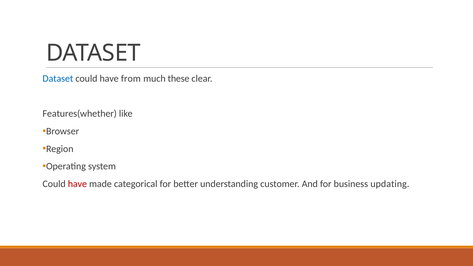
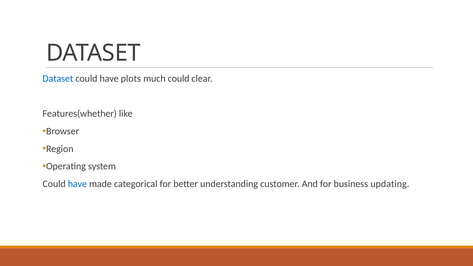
from: from -> plots
much these: these -> could
have at (77, 184) colour: red -> blue
